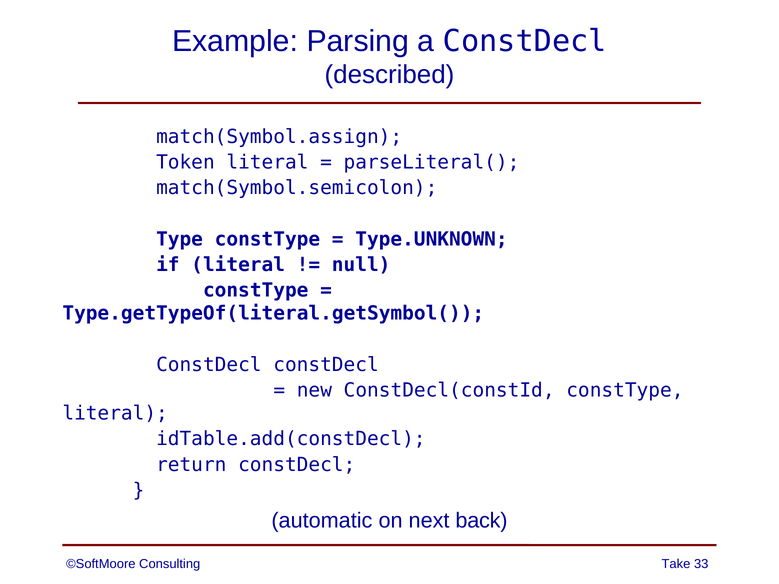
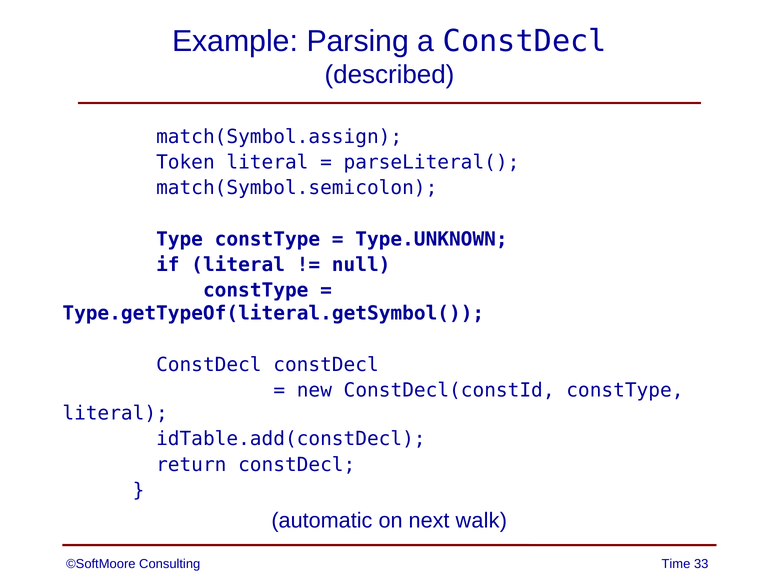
back: back -> walk
Take: Take -> Time
